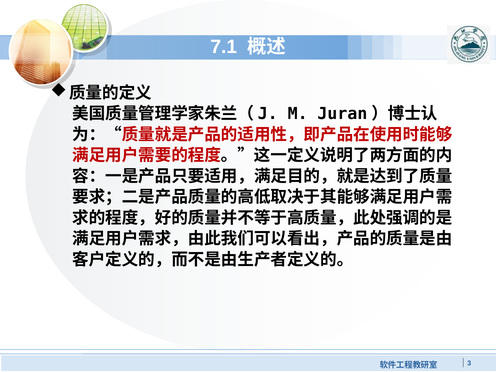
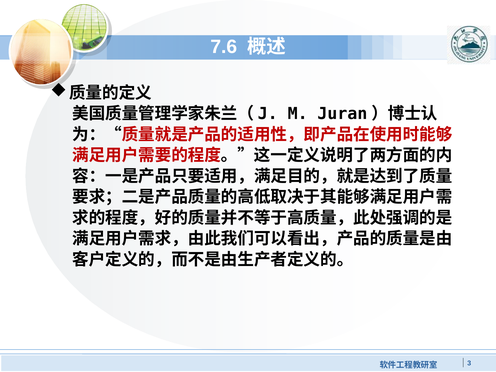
7.1: 7.1 -> 7.6
